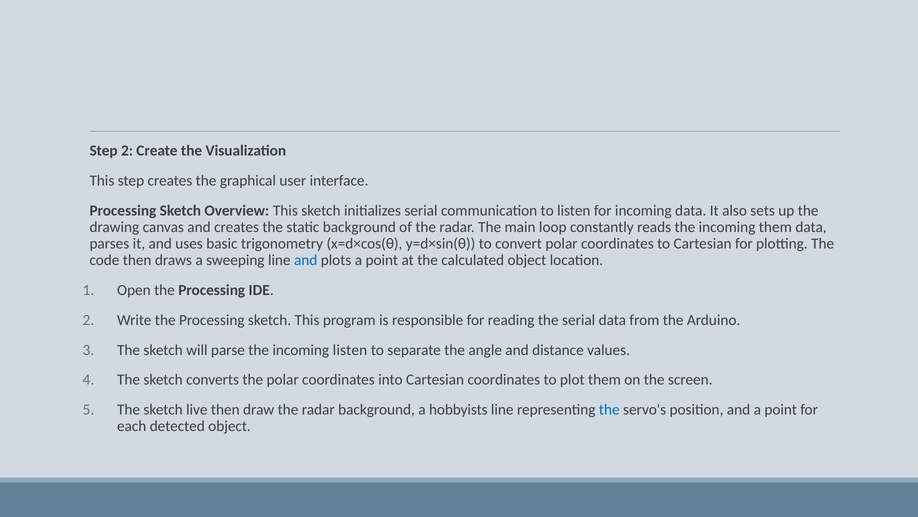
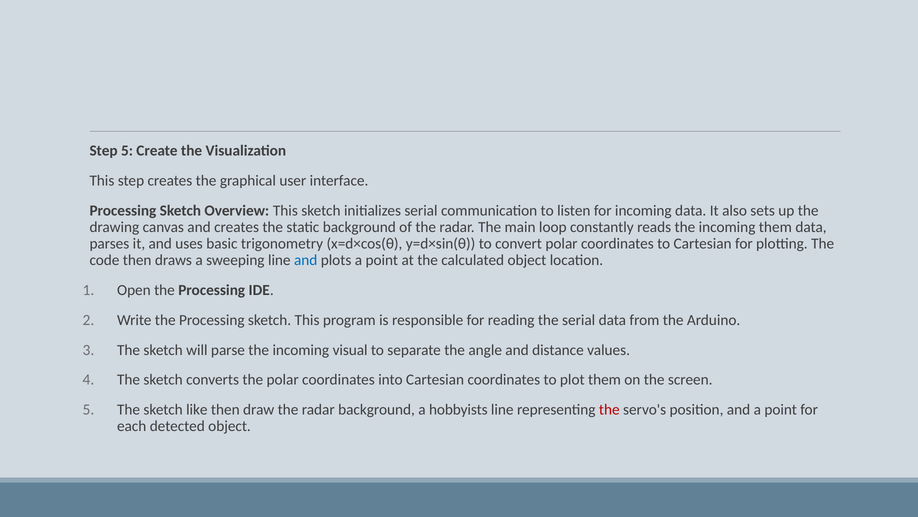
Step 2: 2 -> 5
incoming listen: listen -> visual
live: live -> like
the at (609, 409) colour: blue -> red
